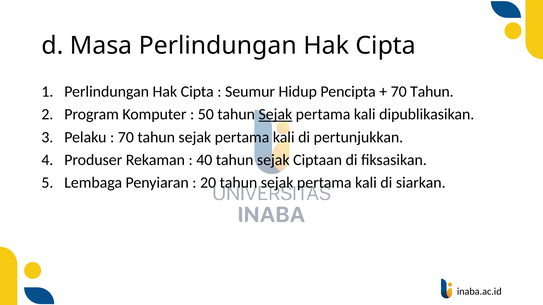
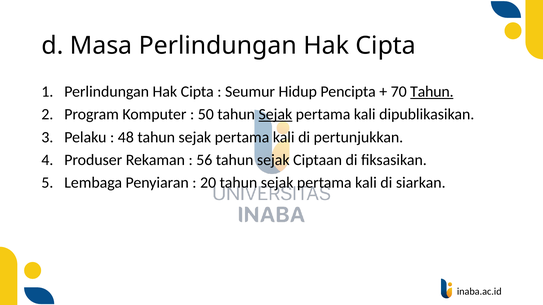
Tahun at (432, 92) underline: none -> present
70 at (126, 137): 70 -> 48
40: 40 -> 56
